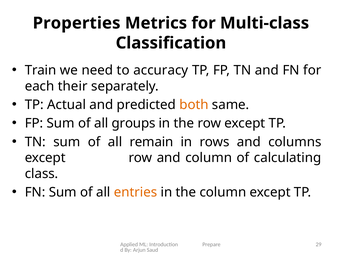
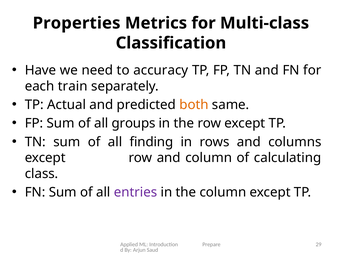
Train: Train -> Have
their: their -> train
remain: remain -> finding
entries colour: orange -> purple
